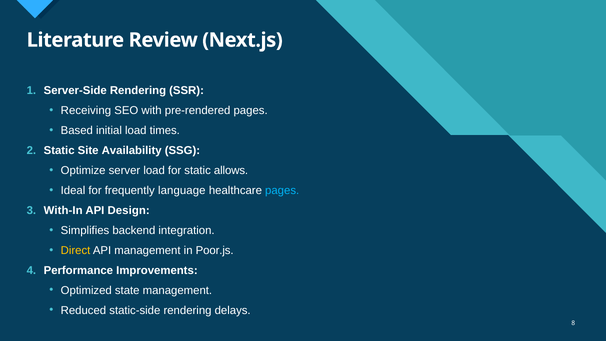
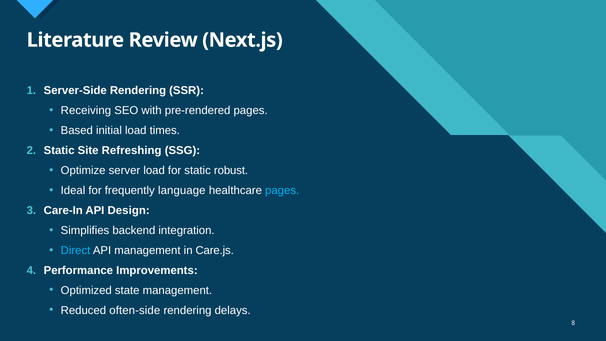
Availability: Availability -> Refreshing
allows: allows -> robust
With-In: With-In -> Care-In
Direct colour: yellow -> light blue
Poor.js: Poor.js -> Care.js
static-side: static-side -> often-side
